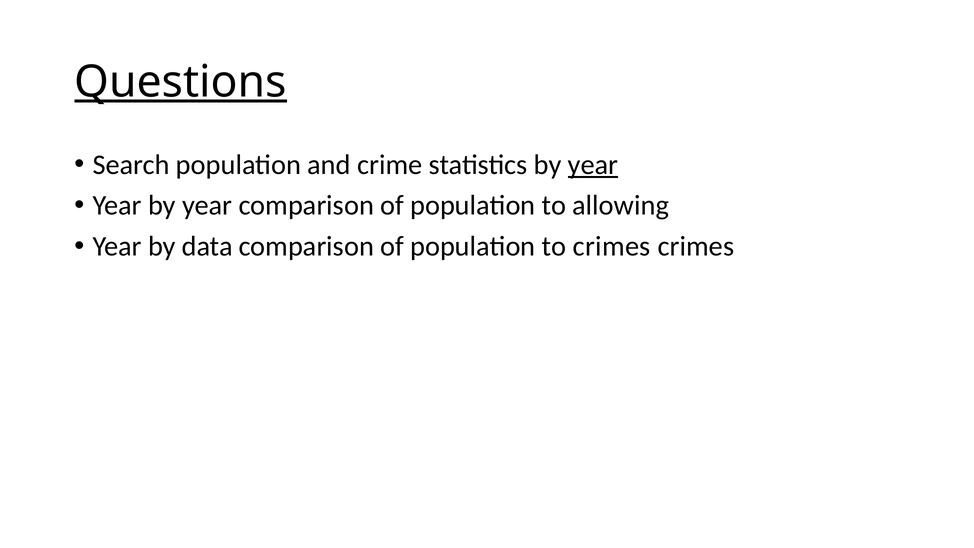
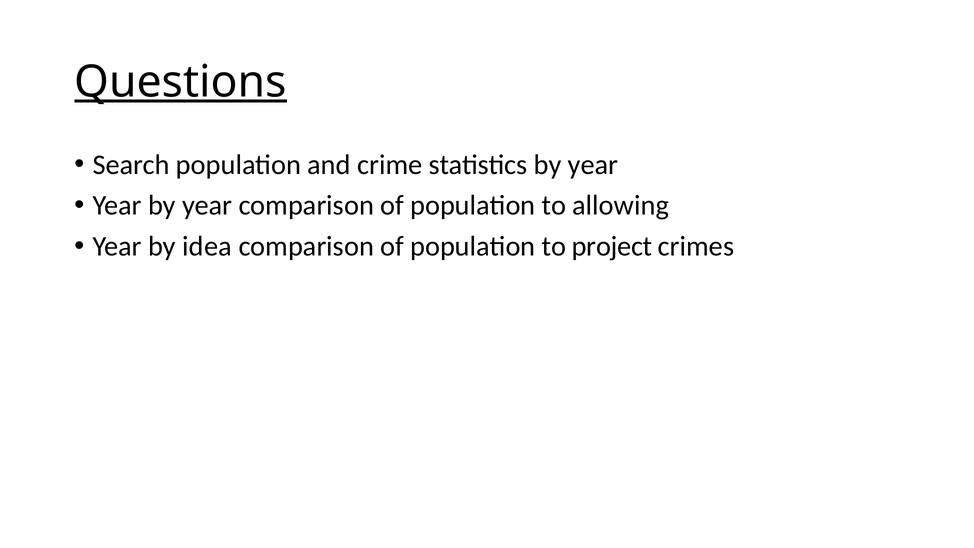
year at (593, 165) underline: present -> none
data: data -> idea
to crimes: crimes -> project
